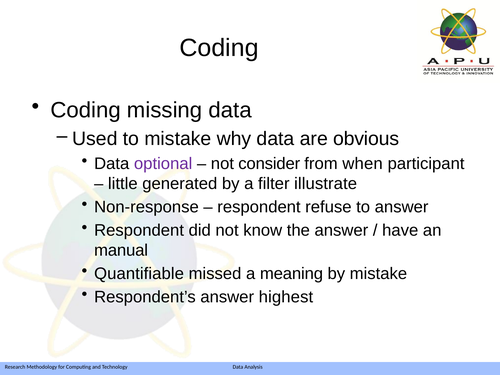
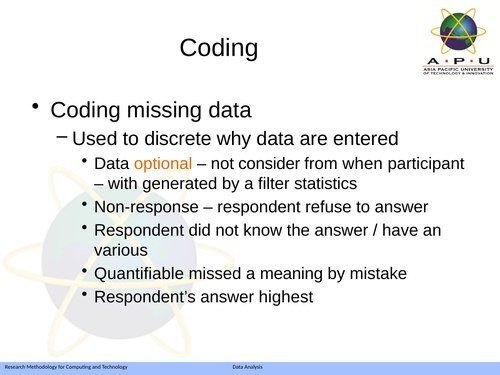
to mistake: mistake -> discrete
obvious: obvious -> entered
optional colour: purple -> orange
little: little -> with
illustrate: illustrate -> statistics
manual: manual -> various
